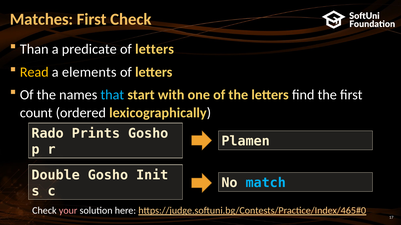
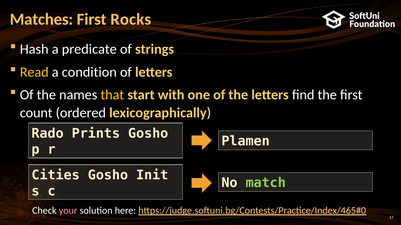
First Check: Check -> Rocks
Than: Than -> Hash
letters at (155, 49): letters -> strings
elements: elements -> condition
that colour: light blue -> yellow
Double: Double -> Cities
match colour: light blue -> light green
